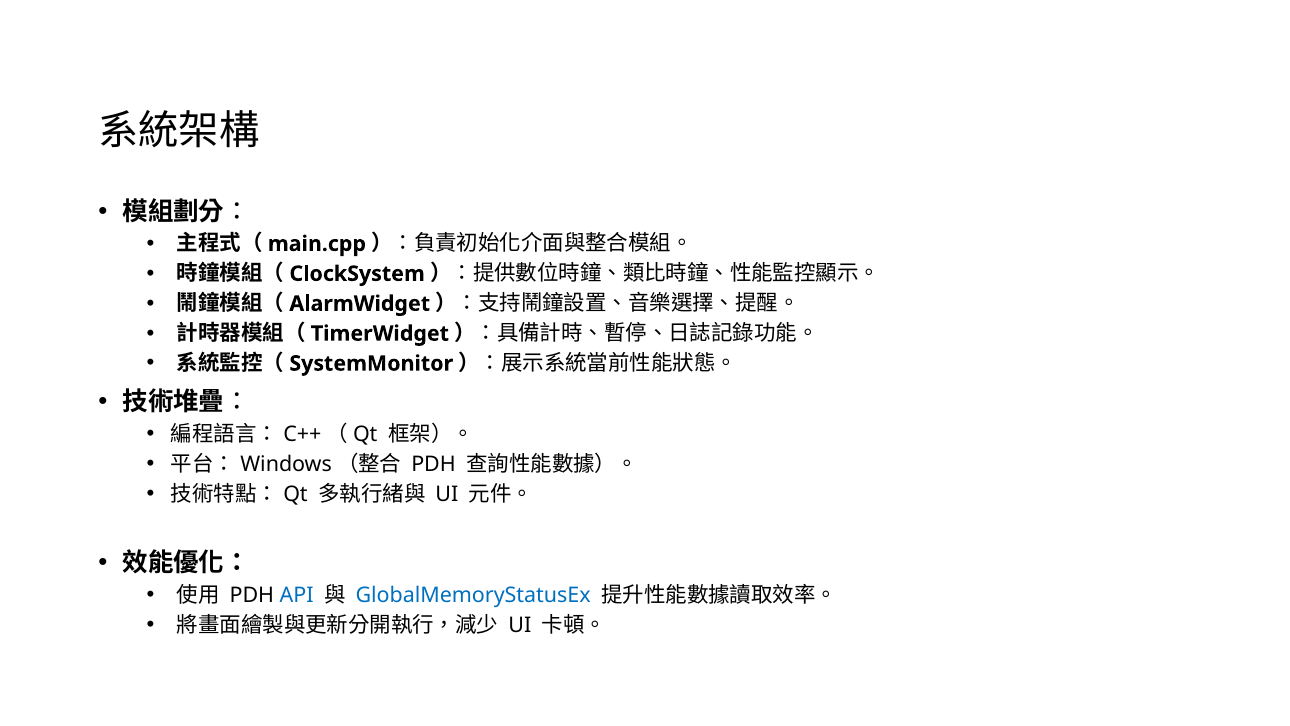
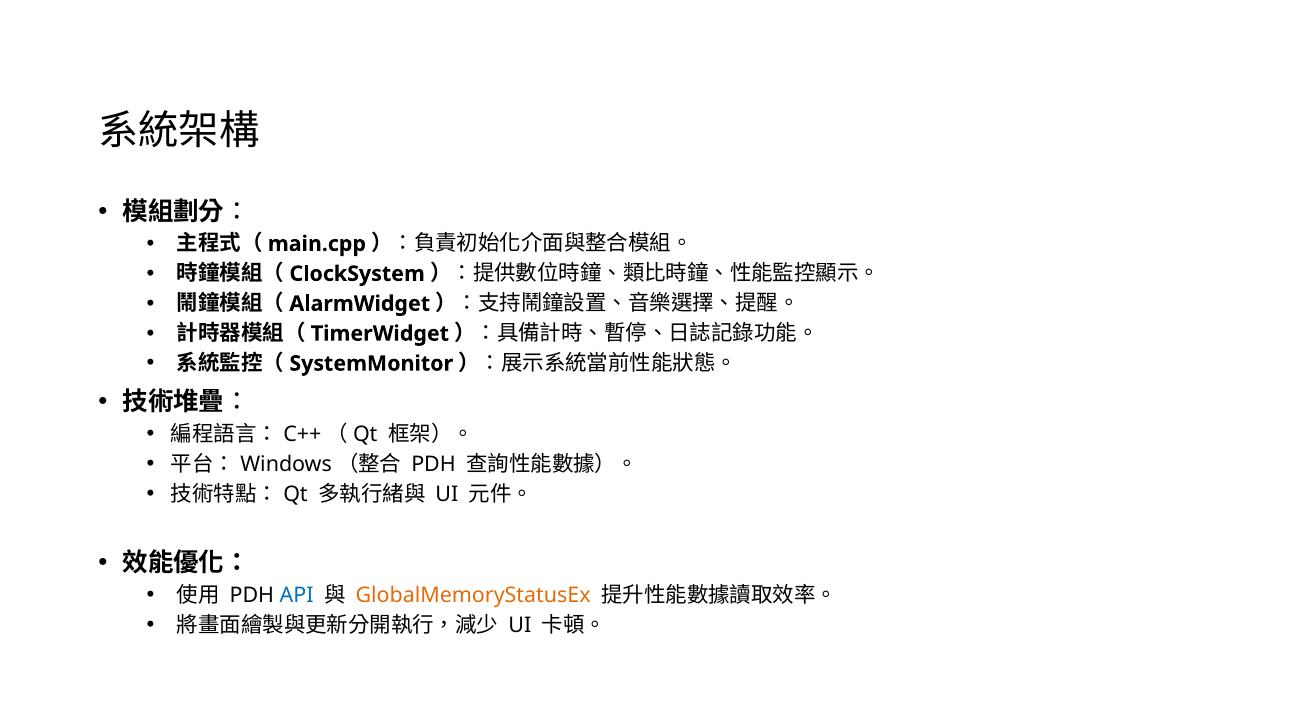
GlobalMemoryStatusEx colour: blue -> orange
